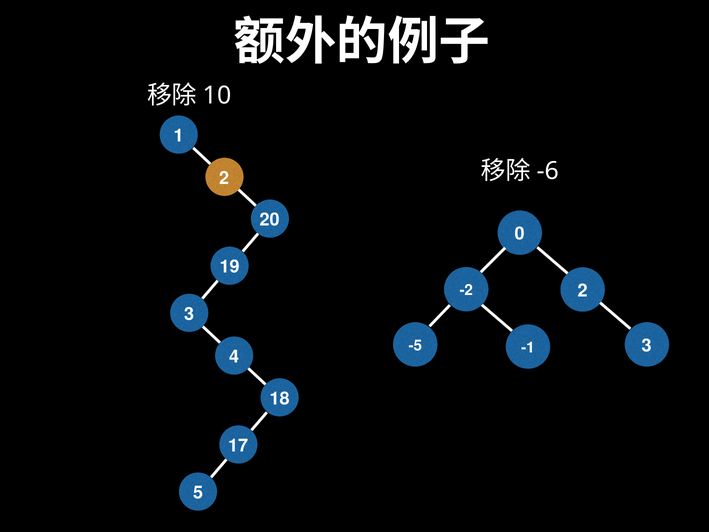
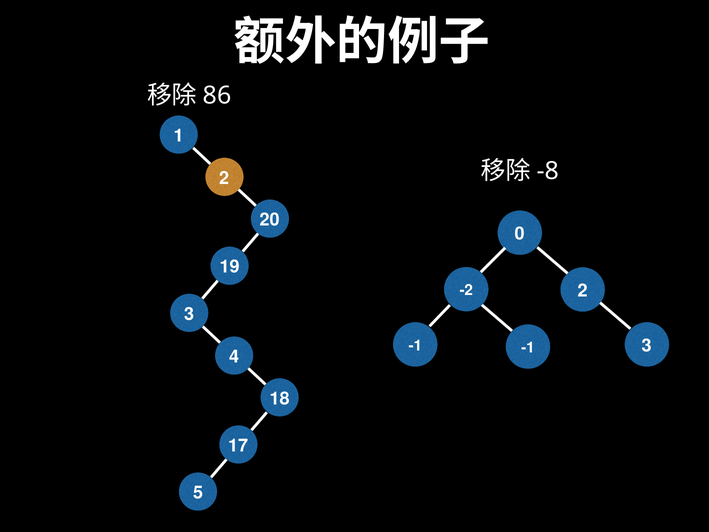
10: 10 -> 86
-6: -6 -> -8
-5 at (415, 345): -5 -> -1
